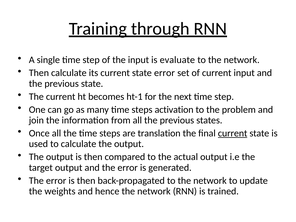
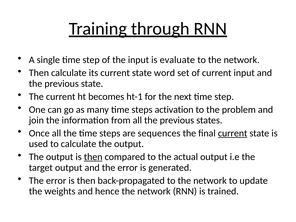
state error: error -> word
translation: translation -> sequences
then at (93, 157) underline: none -> present
